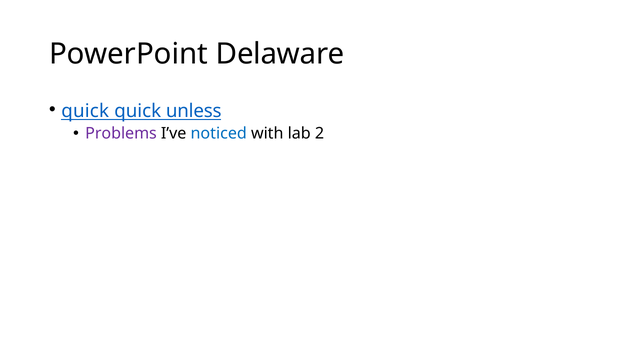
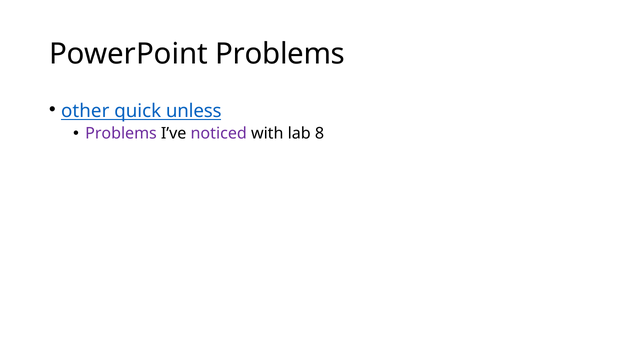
PowerPoint Delaware: Delaware -> Problems
quick at (85, 111): quick -> other
noticed colour: blue -> purple
2: 2 -> 8
